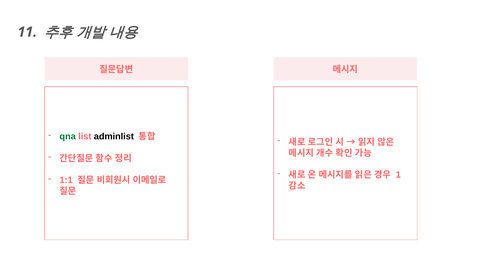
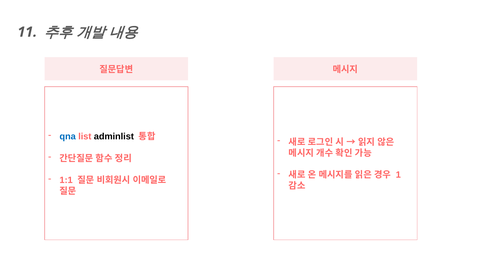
qna colour: green -> blue
